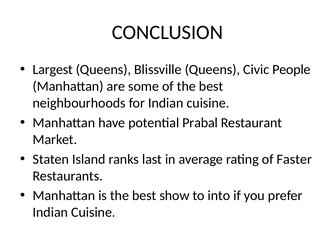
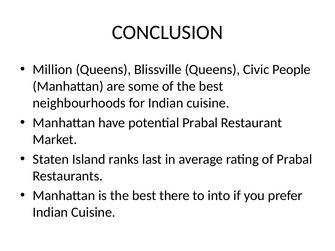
Largest: Largest -> Million
of Faster: Faster -> Prabal
show: show -> there
